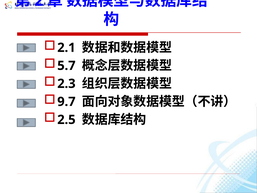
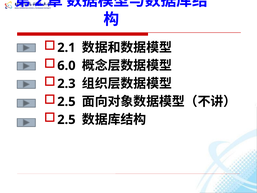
5.7: 5.7 -> 6.0
9.7 at (66, 102): 9.7 -> 2.5
